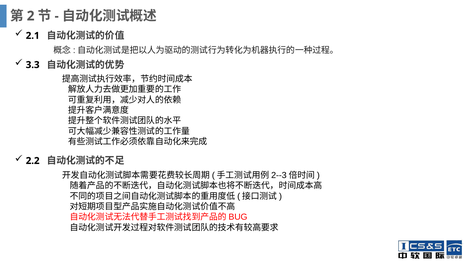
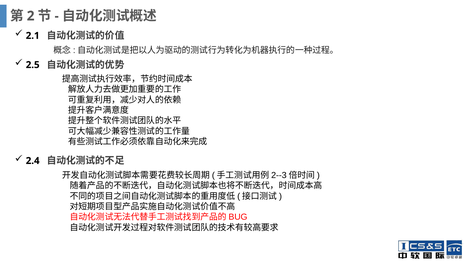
3.3: 3.3 -> 2.5
2.2: 2.2 -> 2.4
